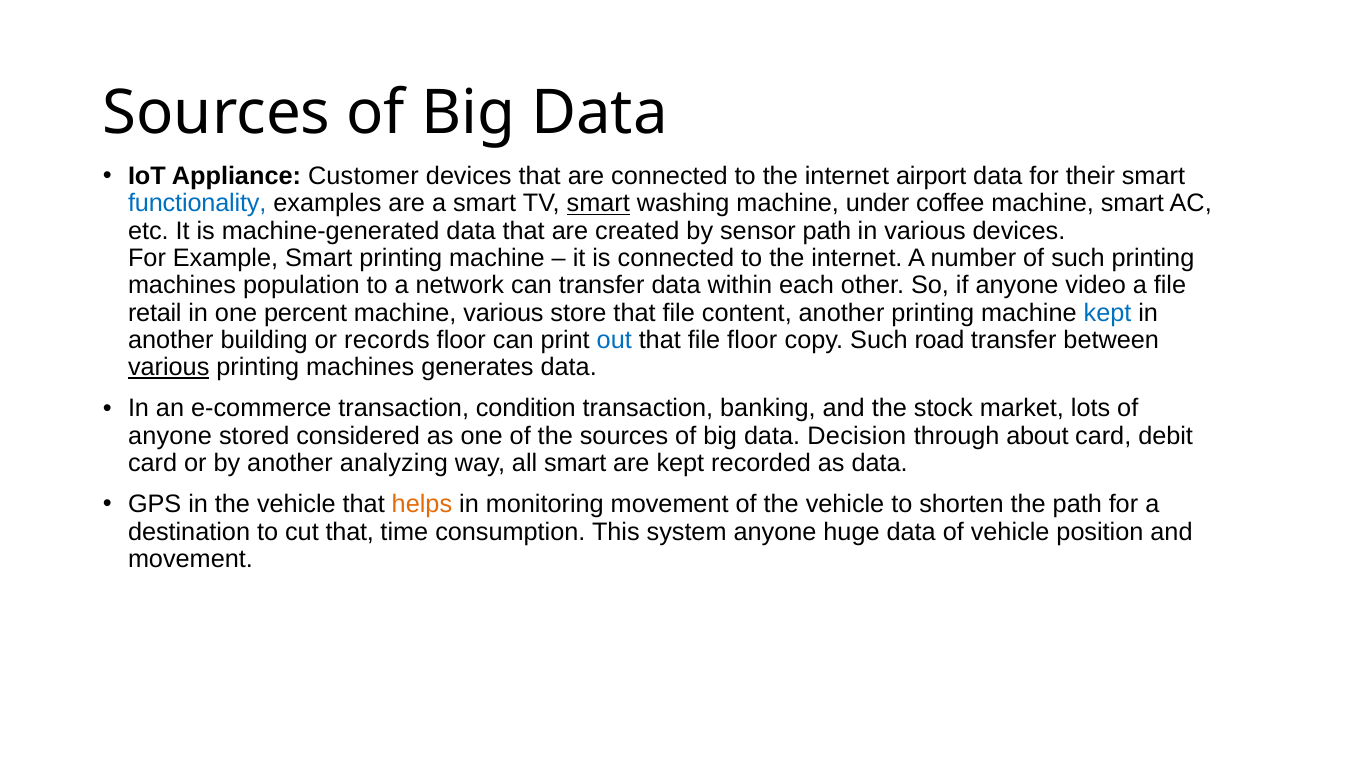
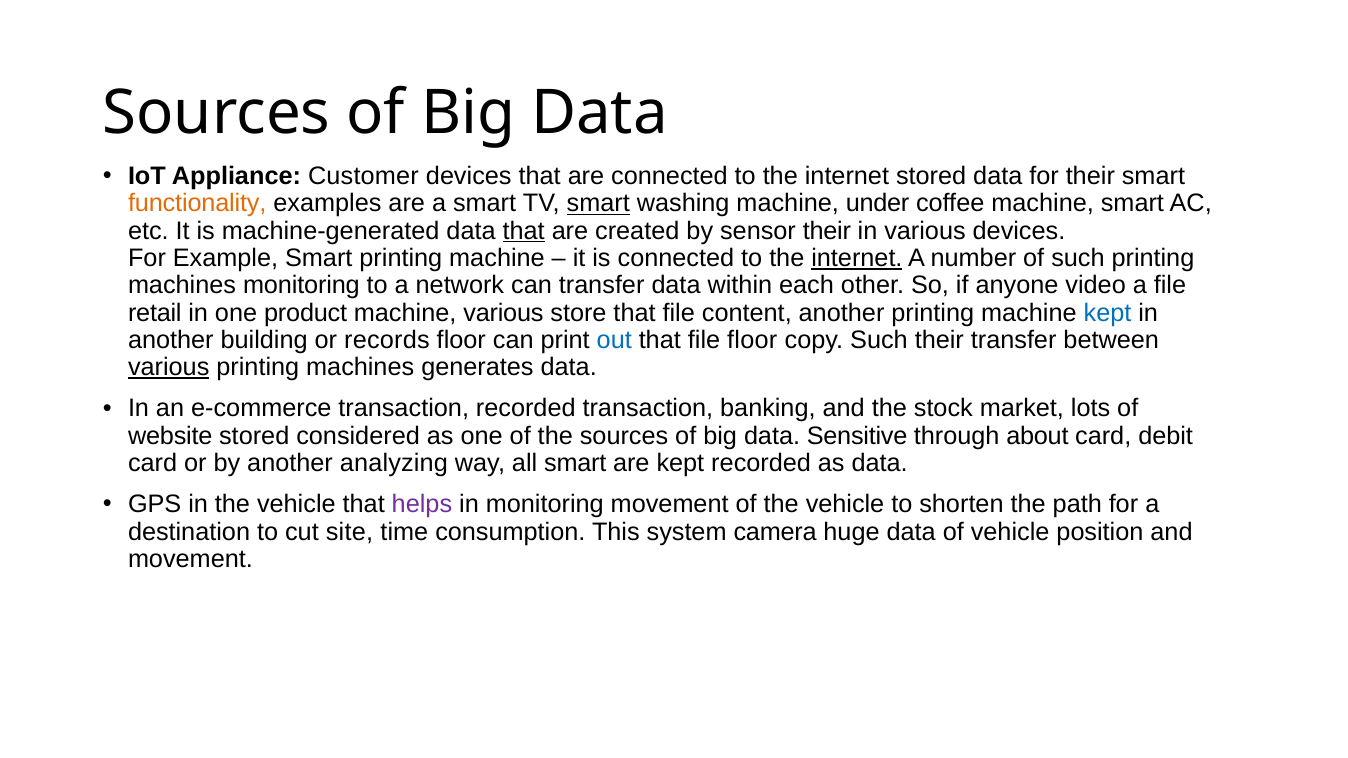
internet airport: airport -> stored
functionality colour: blue -> orange
that at (524, 231) underline: none -> present
sensor path: path -> their
internet at (857, 258) underline: none -> present
machines population: population -> monitoring
percent: percent -> product
Such road: road -> their
transaction condition: condition -> recorded
anyone at (170, 436): anyone -> website
Decision: Decision -> Sensitive
helps colour: orange -> purple
cut that: that -> site
system anyone: anyone -> camera
